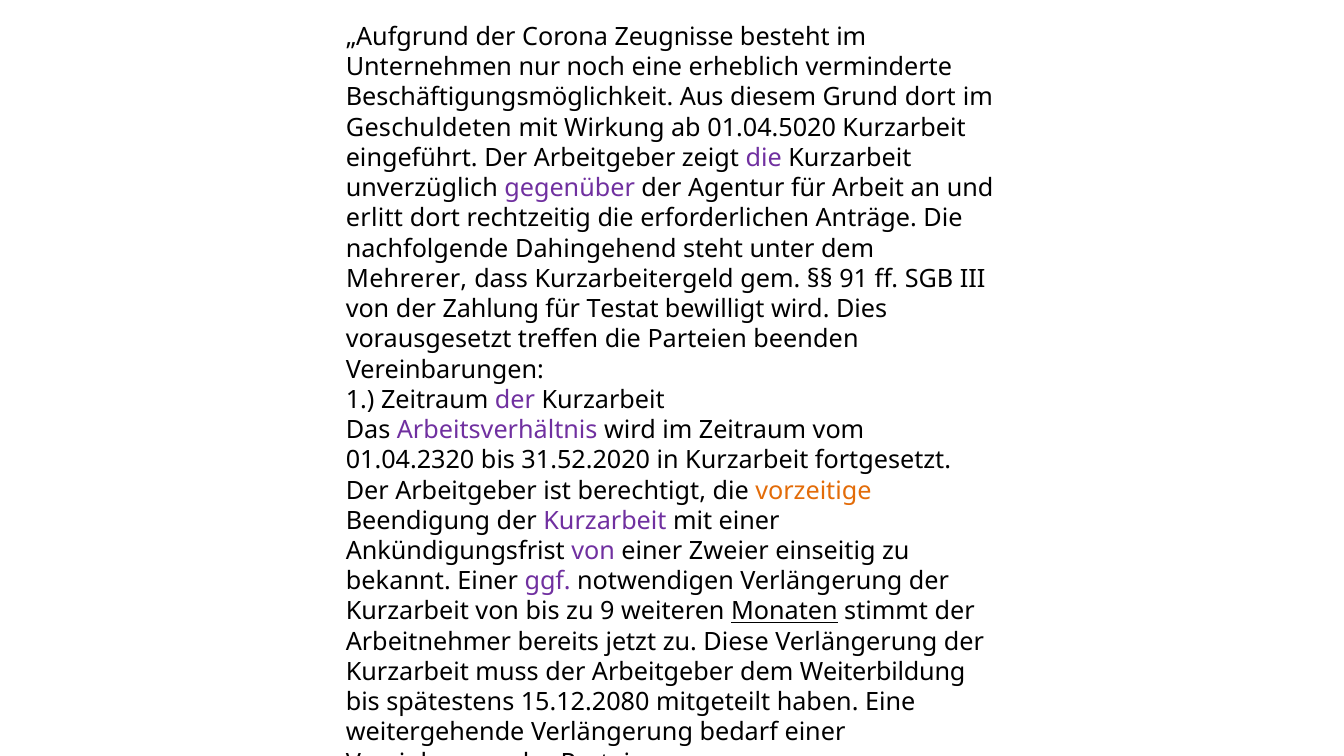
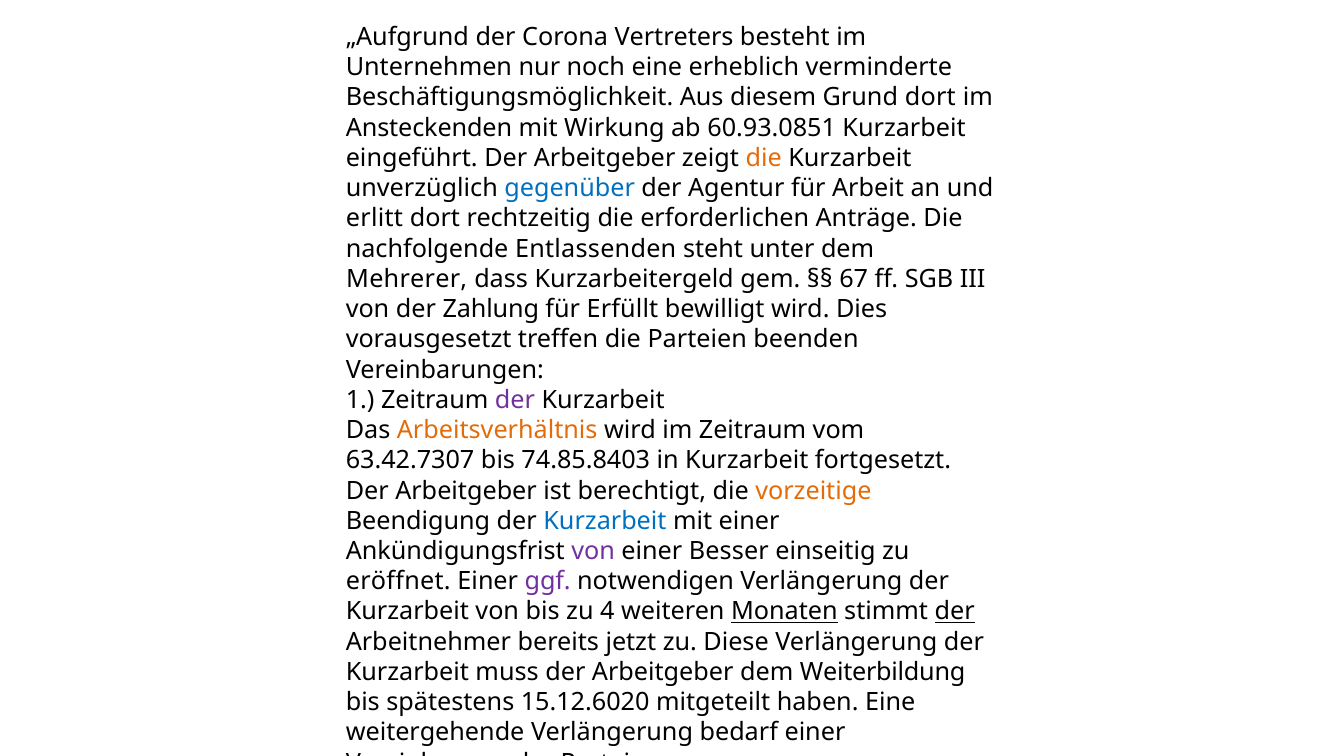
Zeugnisse: Zeugnisse -> Vertreters
Geschuldeten: Geschuldeten -> Ansteckenden
01.04.5020: 01.04.5020 -> 60.93.0851
die at (764, 158) colour: purple -> orange
gegenüber colour: purple -> blue
Dahingehend: Dahingehend -> Entlassenden
91: 91 -> 67
Testat: Testat -> Erfüllt
Arbeitsverhältnis colour: purple -> orange
01.04.2320: 01.04.2320 -> 63.42.7307
31.52.2020: 31.52.2020 -> 74.85.8403
Kurzarbeit at (605, 521) colour: purple -> blue
Zweier: Zweier -> Besser
bekannt: bekannt -> eröffnet
9: 9 -> 4
der at (955, 612) underline: none -> present
15.12.2080: 15.12.2080 -> 15.12.6020
